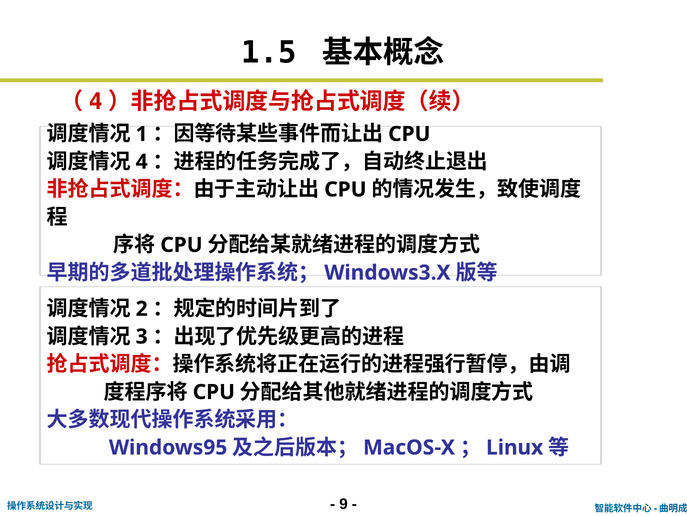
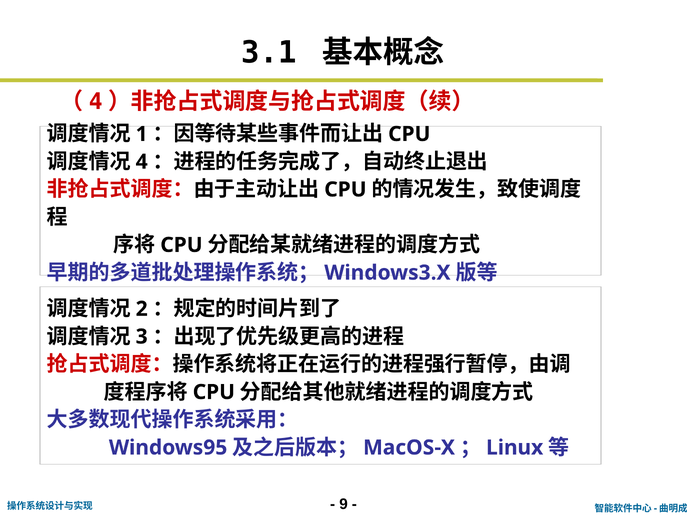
1.5: 1.5 -> 3.1
